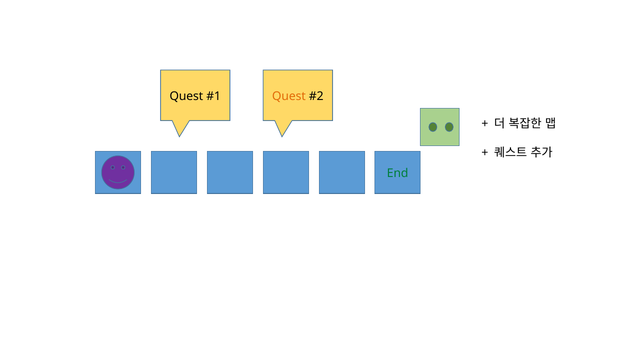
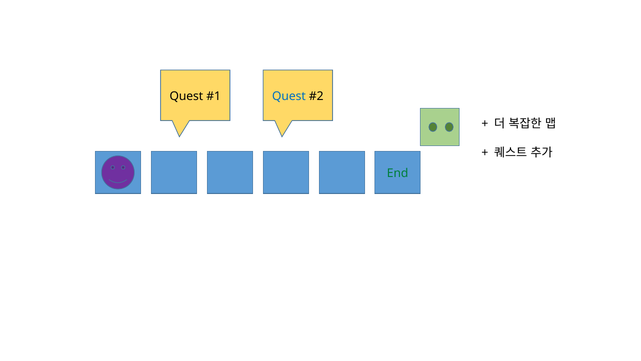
Quest at (289, 96) colour: orange -> blue
